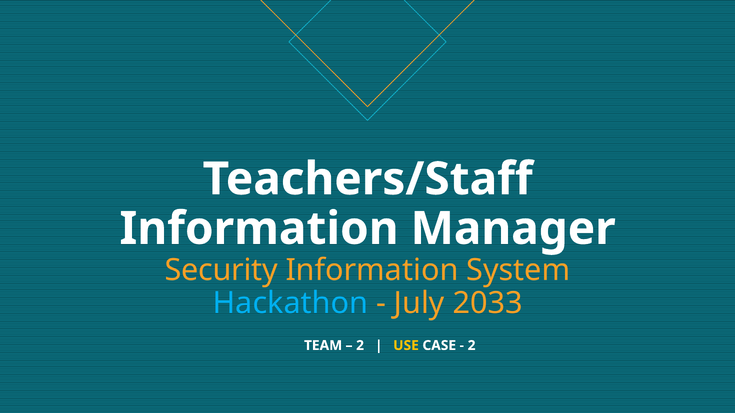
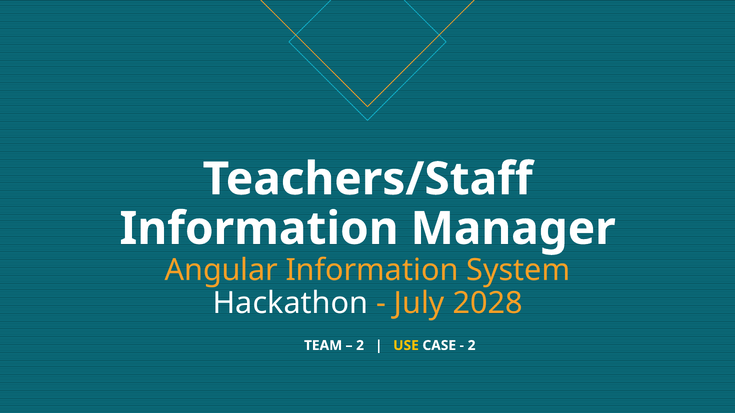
Security: Security -> Angular
Hackathon colour: light blue -> white
2033: 2033 -> 2028
